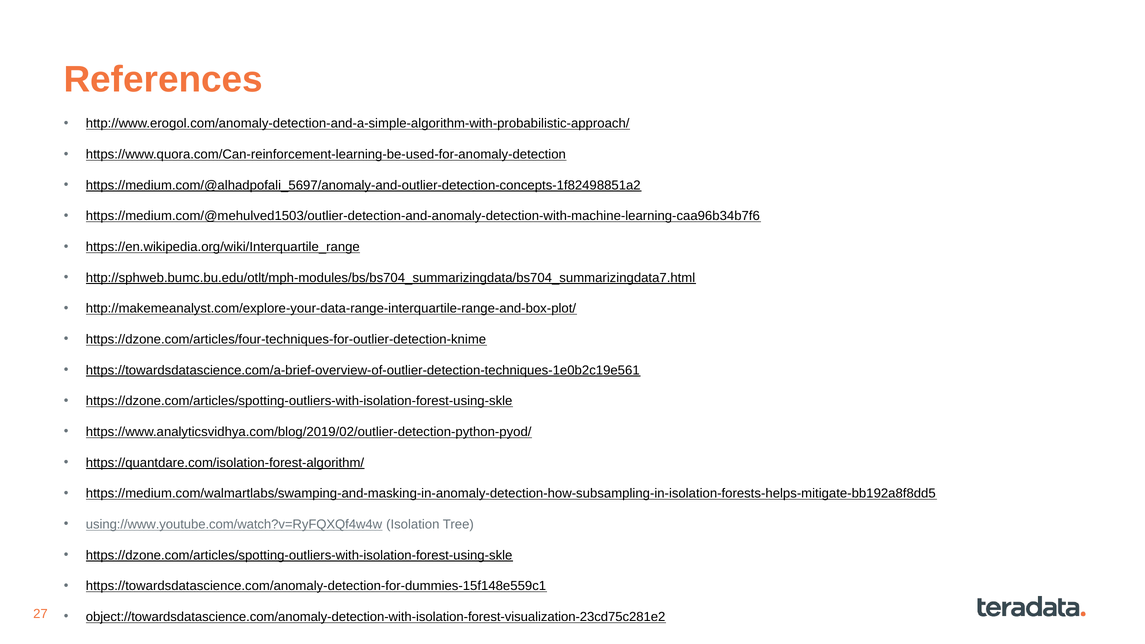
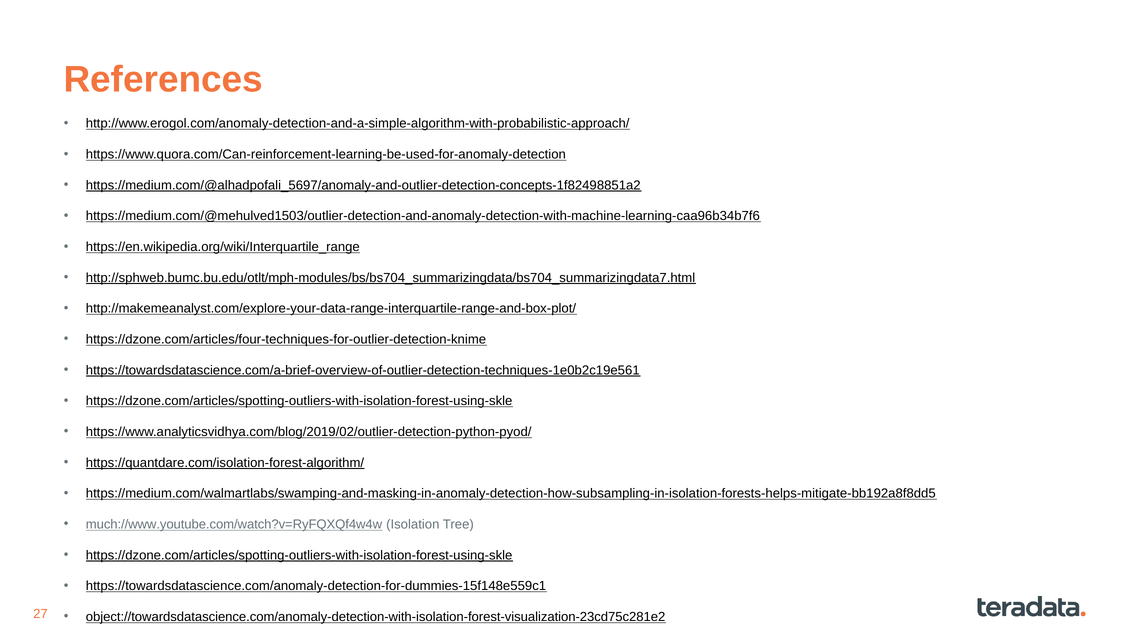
using://www.youtube.com/watch?v=RyFQXQf4w4w: using://www.youtube.com/watch?v=RyFQXQf4w4w -> much://www.youtube.com/watch?v=RyFQXQf4w4w
